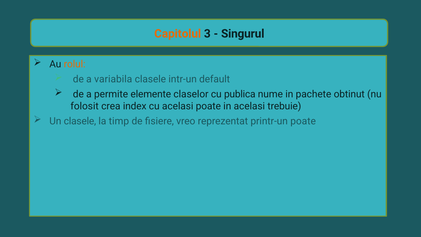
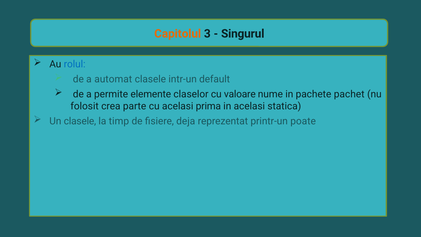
rolul colour: orange -> blue
variabila: variabila -> automat
publica: publica -> valoare
obtinut: obtinut -> pachet
index: index -> parte
acelasi poate: poate -> prima
trebuie: trebuie -> statica
vreo: vreo -> deja
